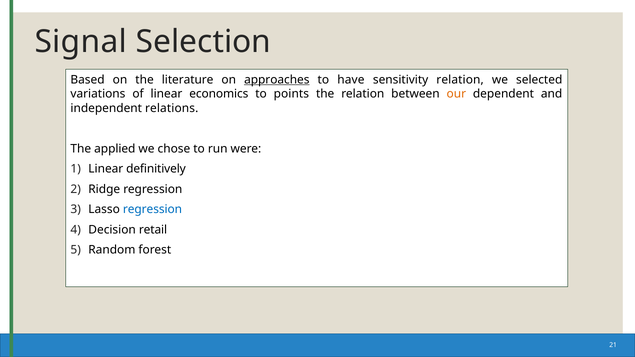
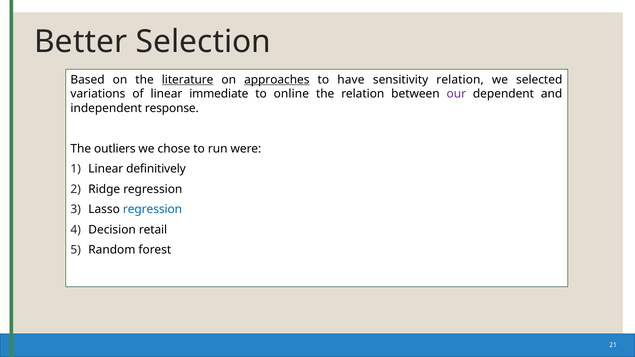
Signal: Signal -> Better
literature underline: none -> present
economics: economics -> immediate
points: points -> online
our colour: orange -> purple
relations: relations -> response
applied: applied -> outliers
